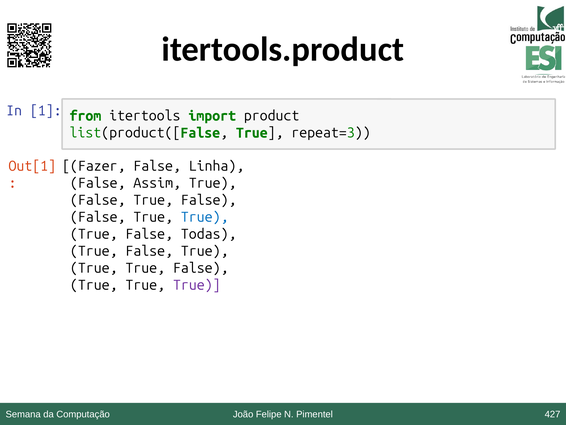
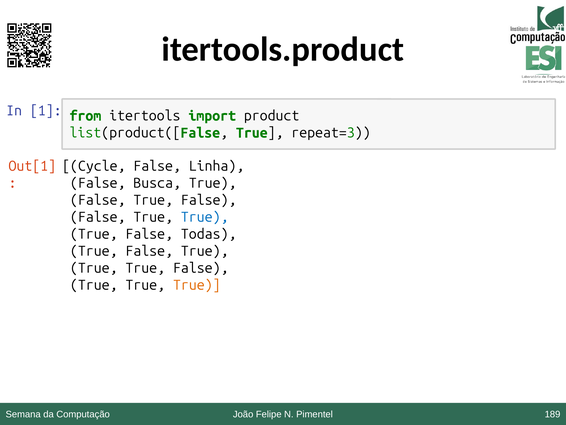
Fazer: Fazer -> Cycle
Assim: Assim -> Busca
True at (197, 285) colour: purple -> orange
427: 427 -> 189
